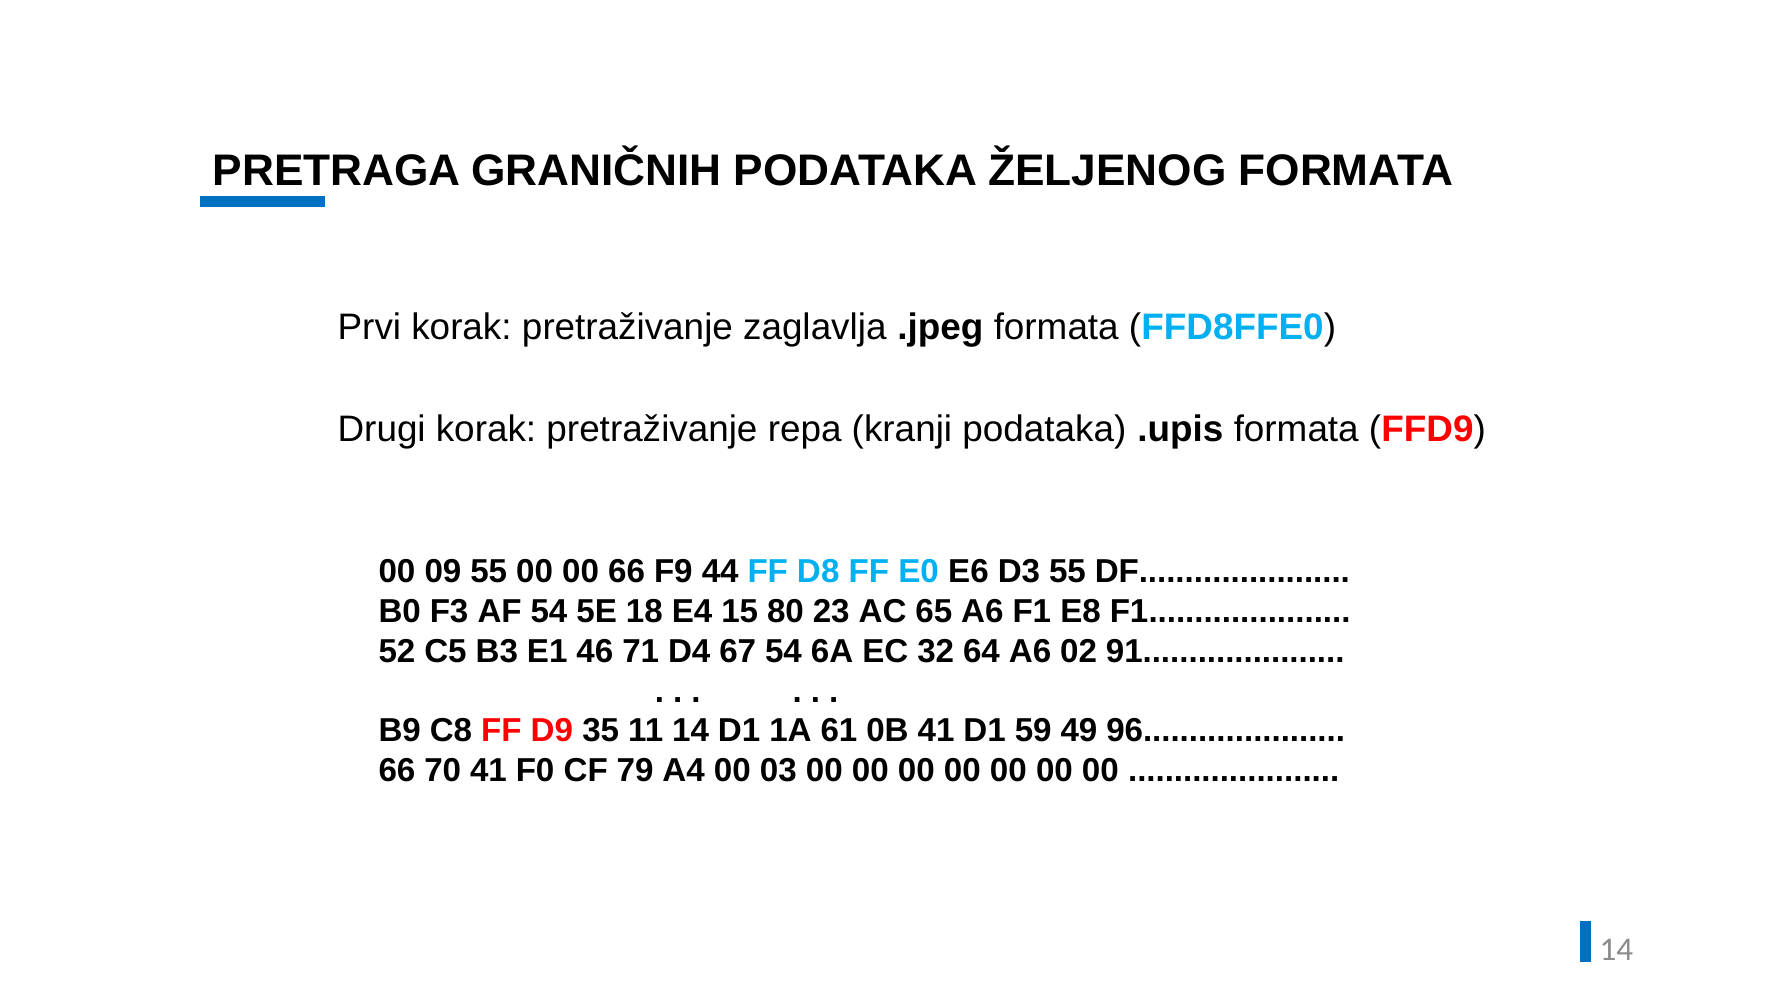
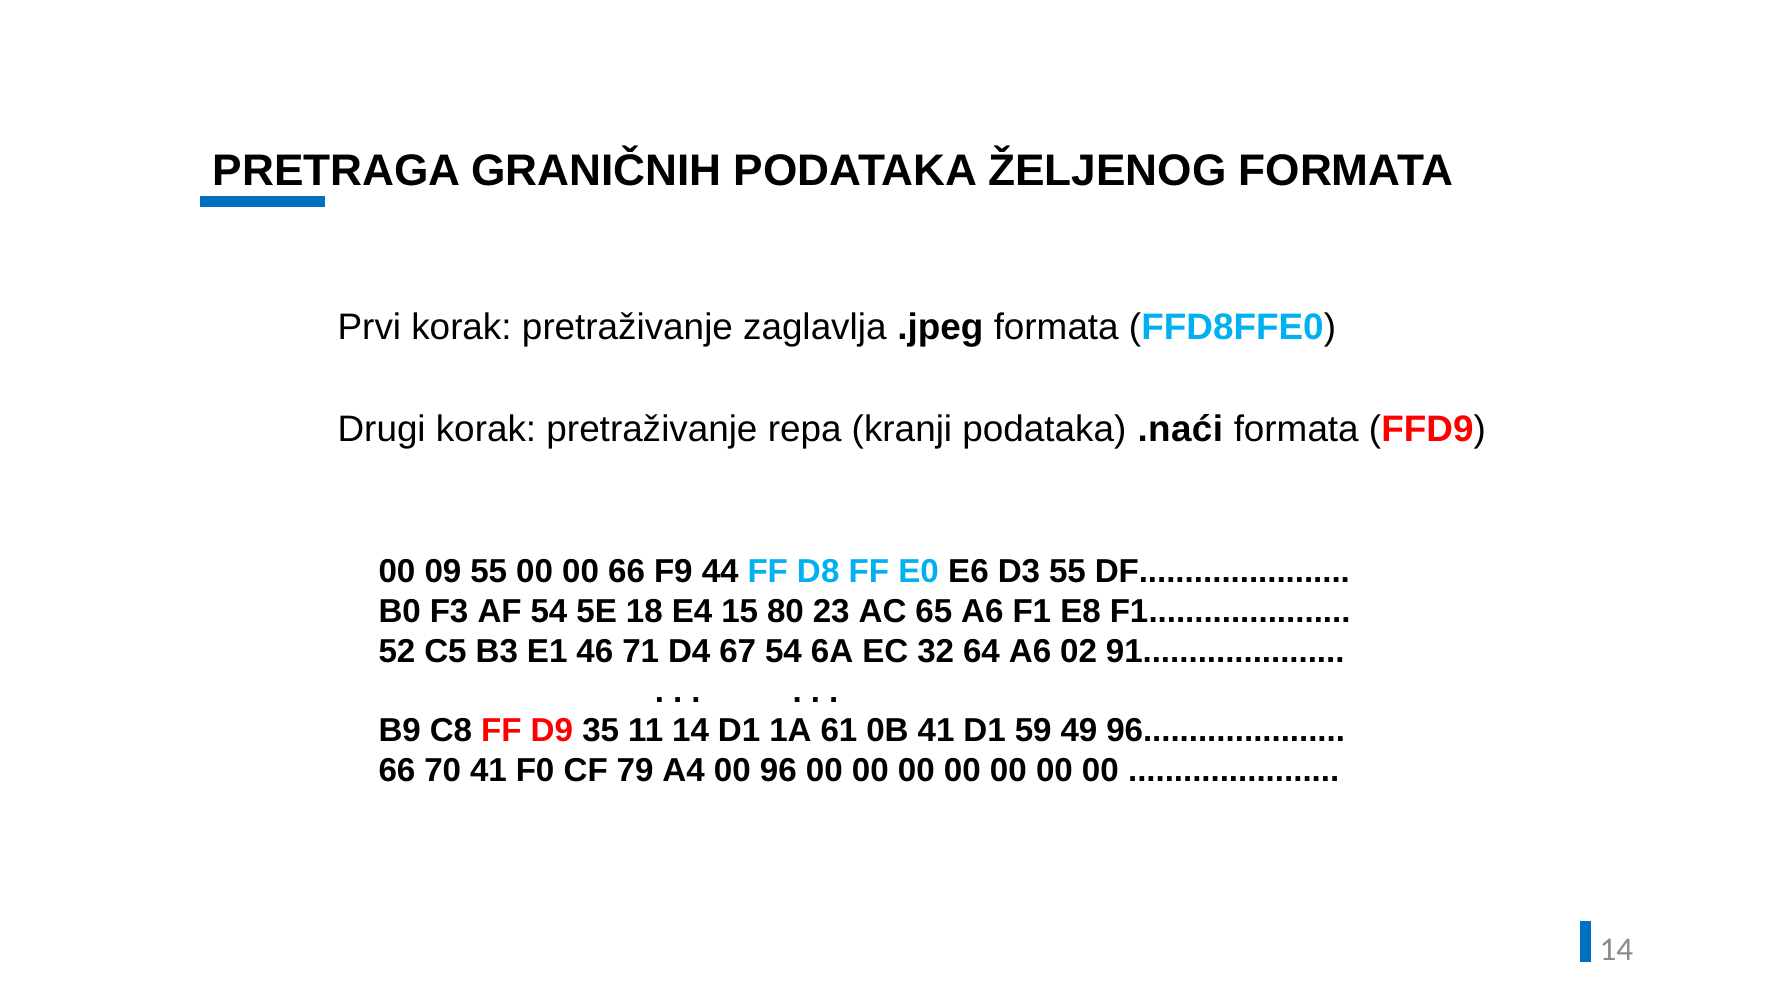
.upis: .upis -> .naći
00 03: 03 -> 96
